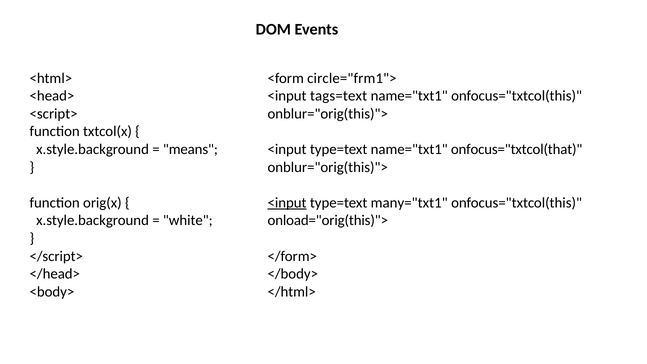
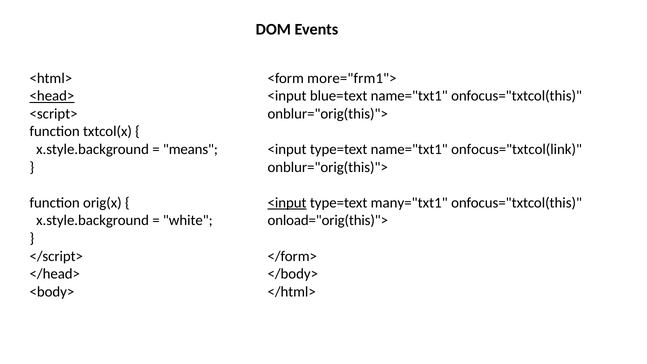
circle="frm1">: circle="frm1"> -> more="frm1">
<head> underline: none -> present
tags=text: tags=text -> blue=text
onfocus="txtcol(that: onfocus="txtcol(that -> onfocus="txtcol(link
